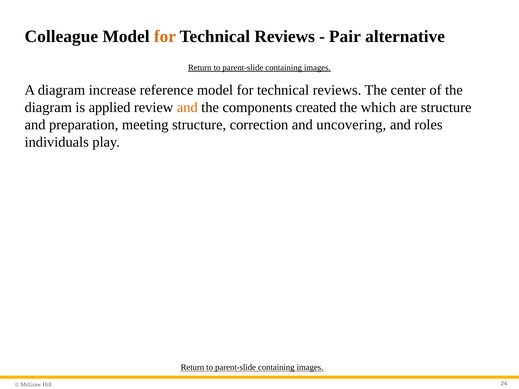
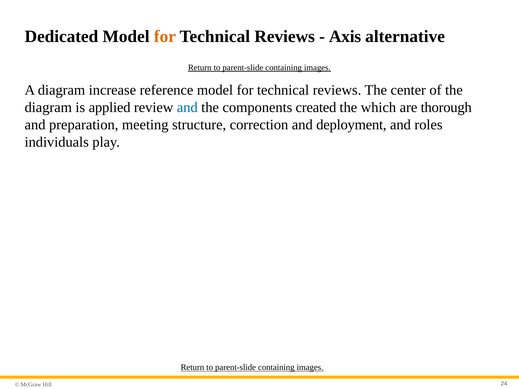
Colleague: Colleague -> Dedicated
Pair: Pair -> Axis
and at (187, 107) colour: orange -> blue
are structure: structure -> thorough
uncovering: uncovering -> deployment
